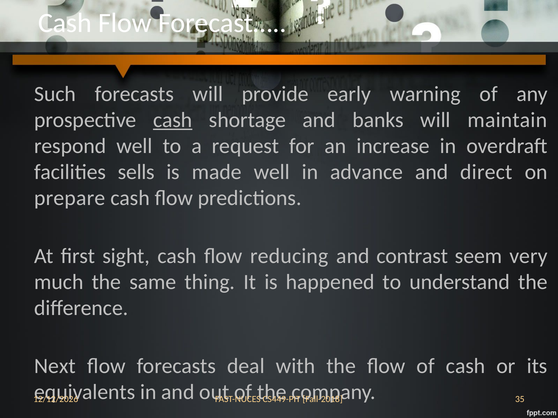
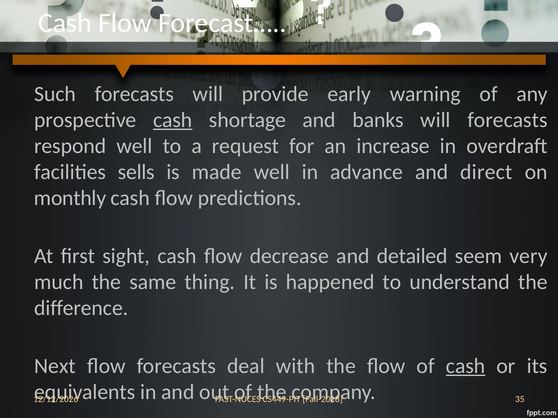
will maintain: maintain -> forecasts
prepare: prepare -> monthly
reducing: reducing -> decrease
contrast: contrast -> detailed
cash at (466, 367) underline: none -> present
